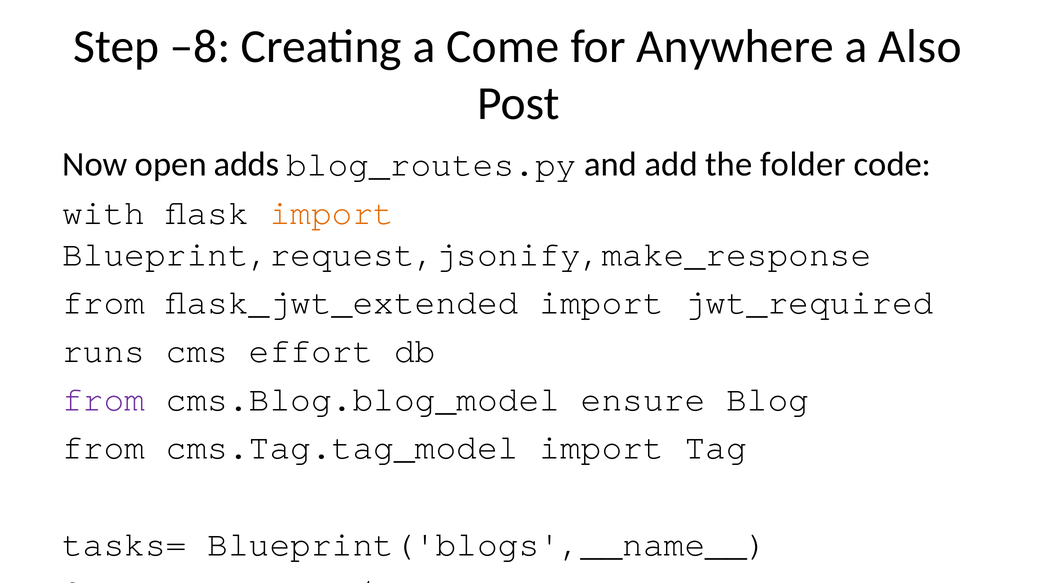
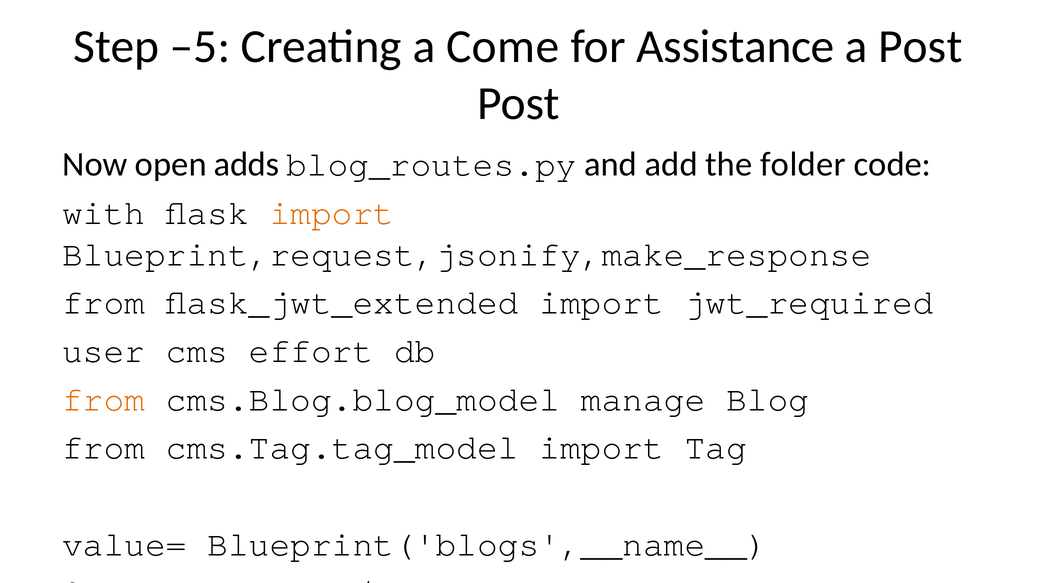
–8: –8 -> –5
Anywhere: Anywhere -> Assistance
a Also: Also -> Post
runs: runs -> user
from at (104, 399) colour: purple -> orange
ensure: ensure -> manage
tasks=: tasks= -> value=
